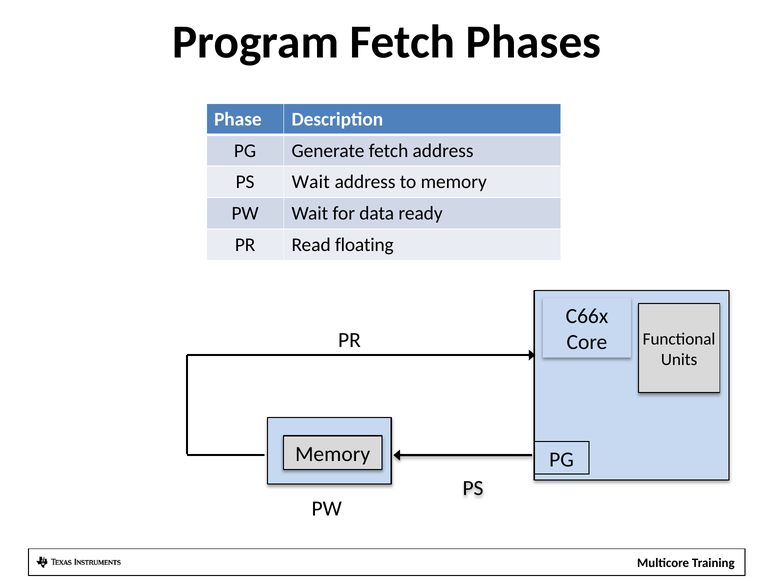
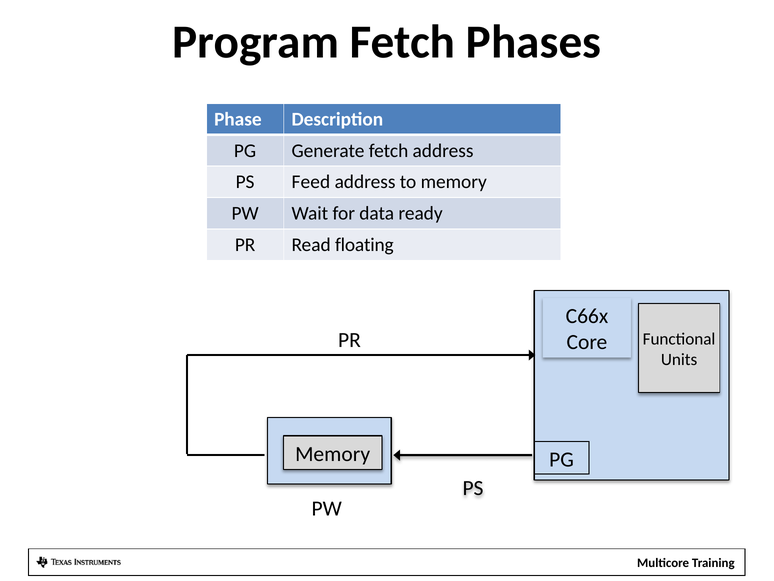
PS Wait: Wait -> Feed
